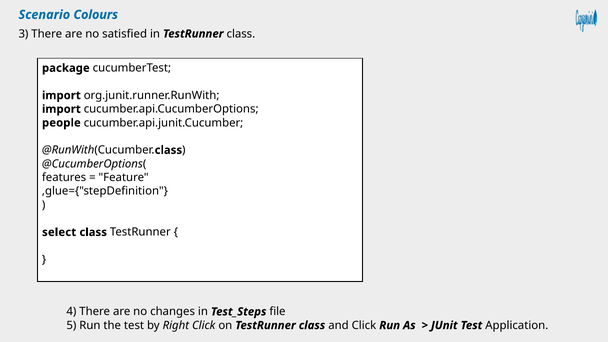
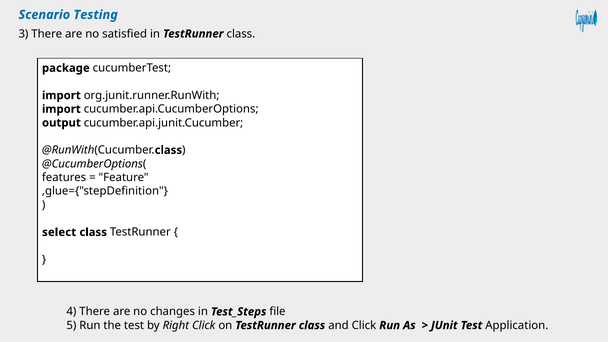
Colours: Colours -> Testing
people: people -> output
